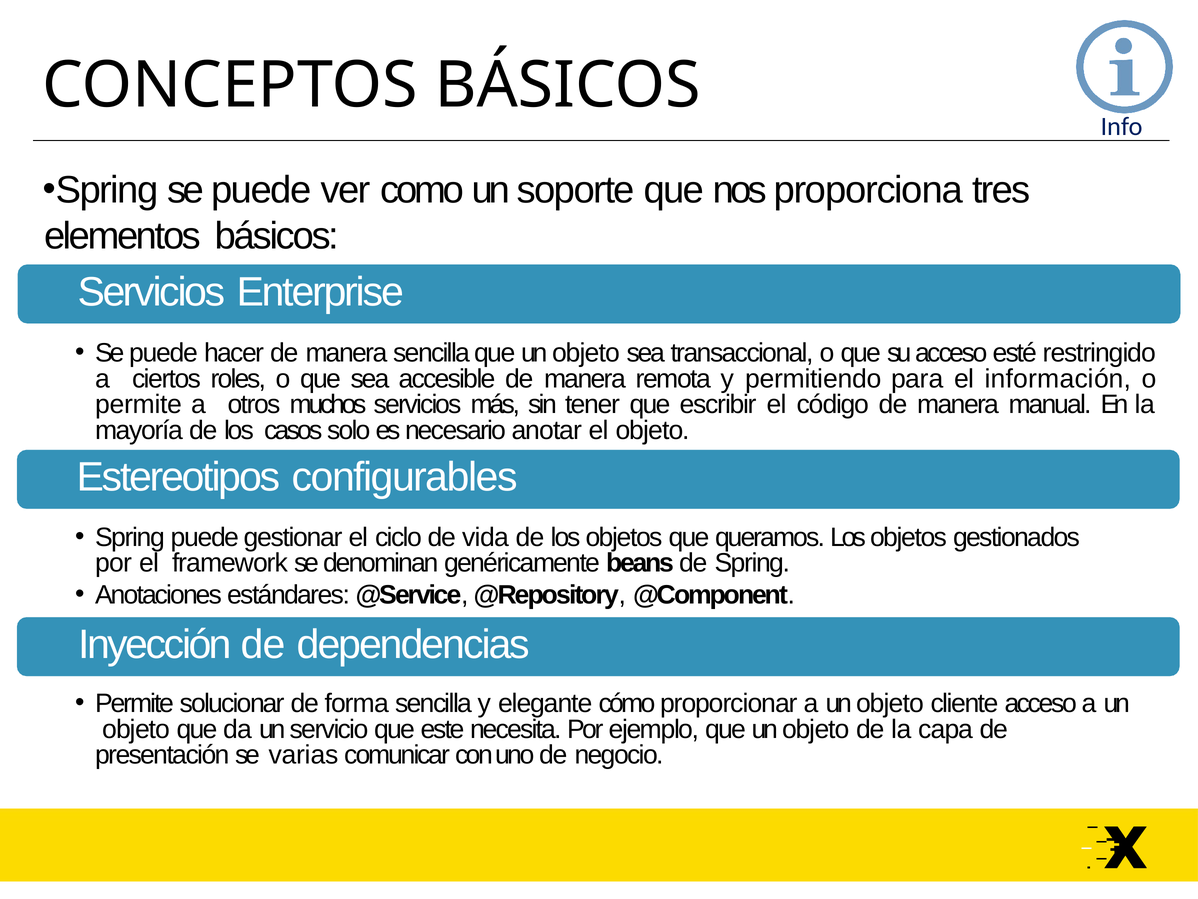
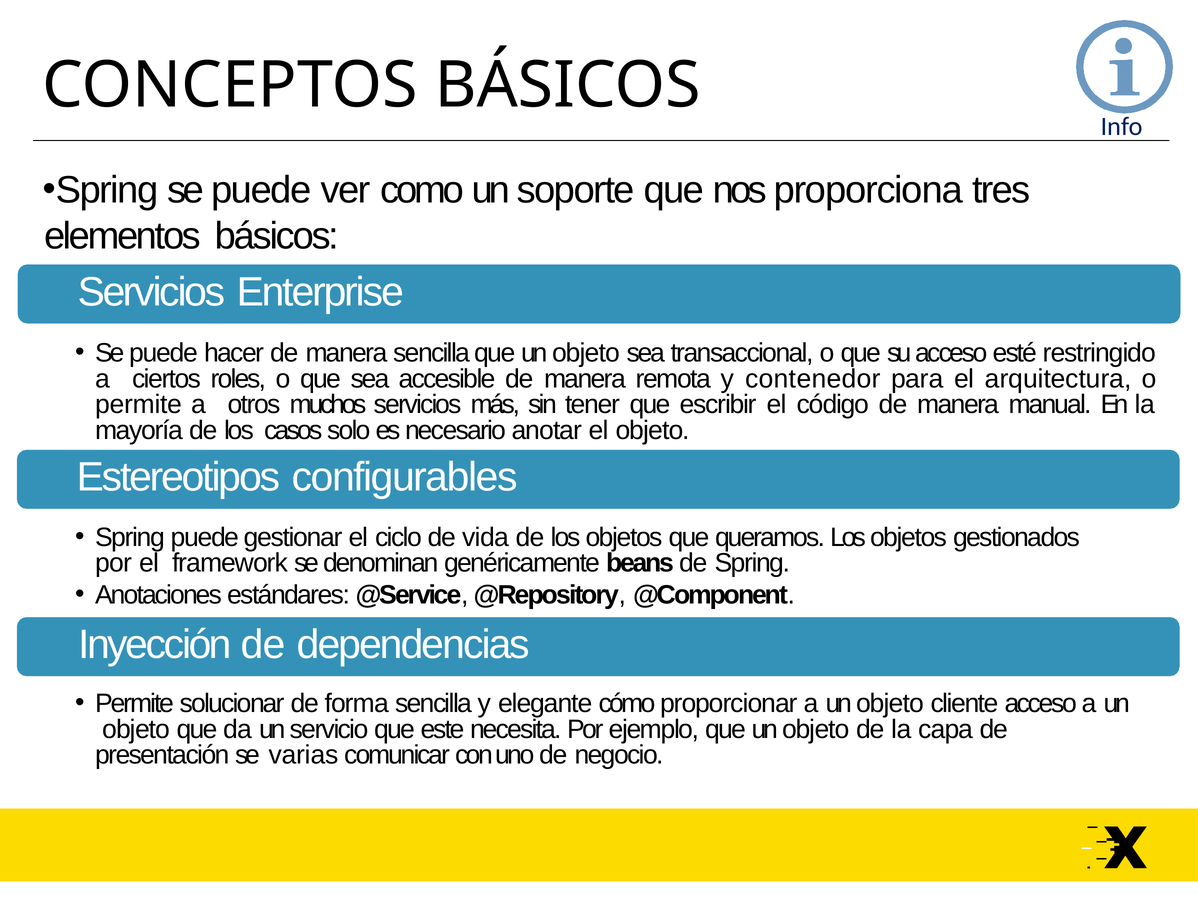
permitiendo: permitiendo -> contenedor
información: información -> arquitectura
